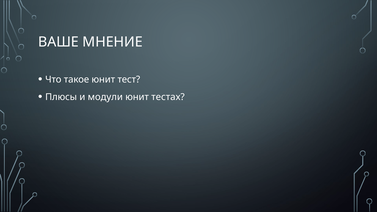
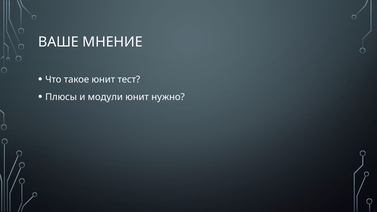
тестах: тестах -> нужно
